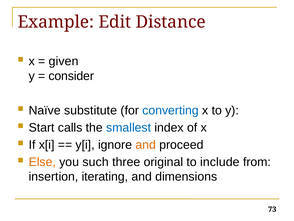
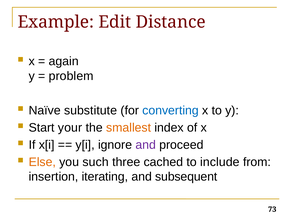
given: given -> again
consider: consider -> problem
calls: calls -> your
smallest colour: blue -> orange
and at (146, 144) colour: orange -> purple
original: original -> cached
dimensions: dimensions -> subsequent
